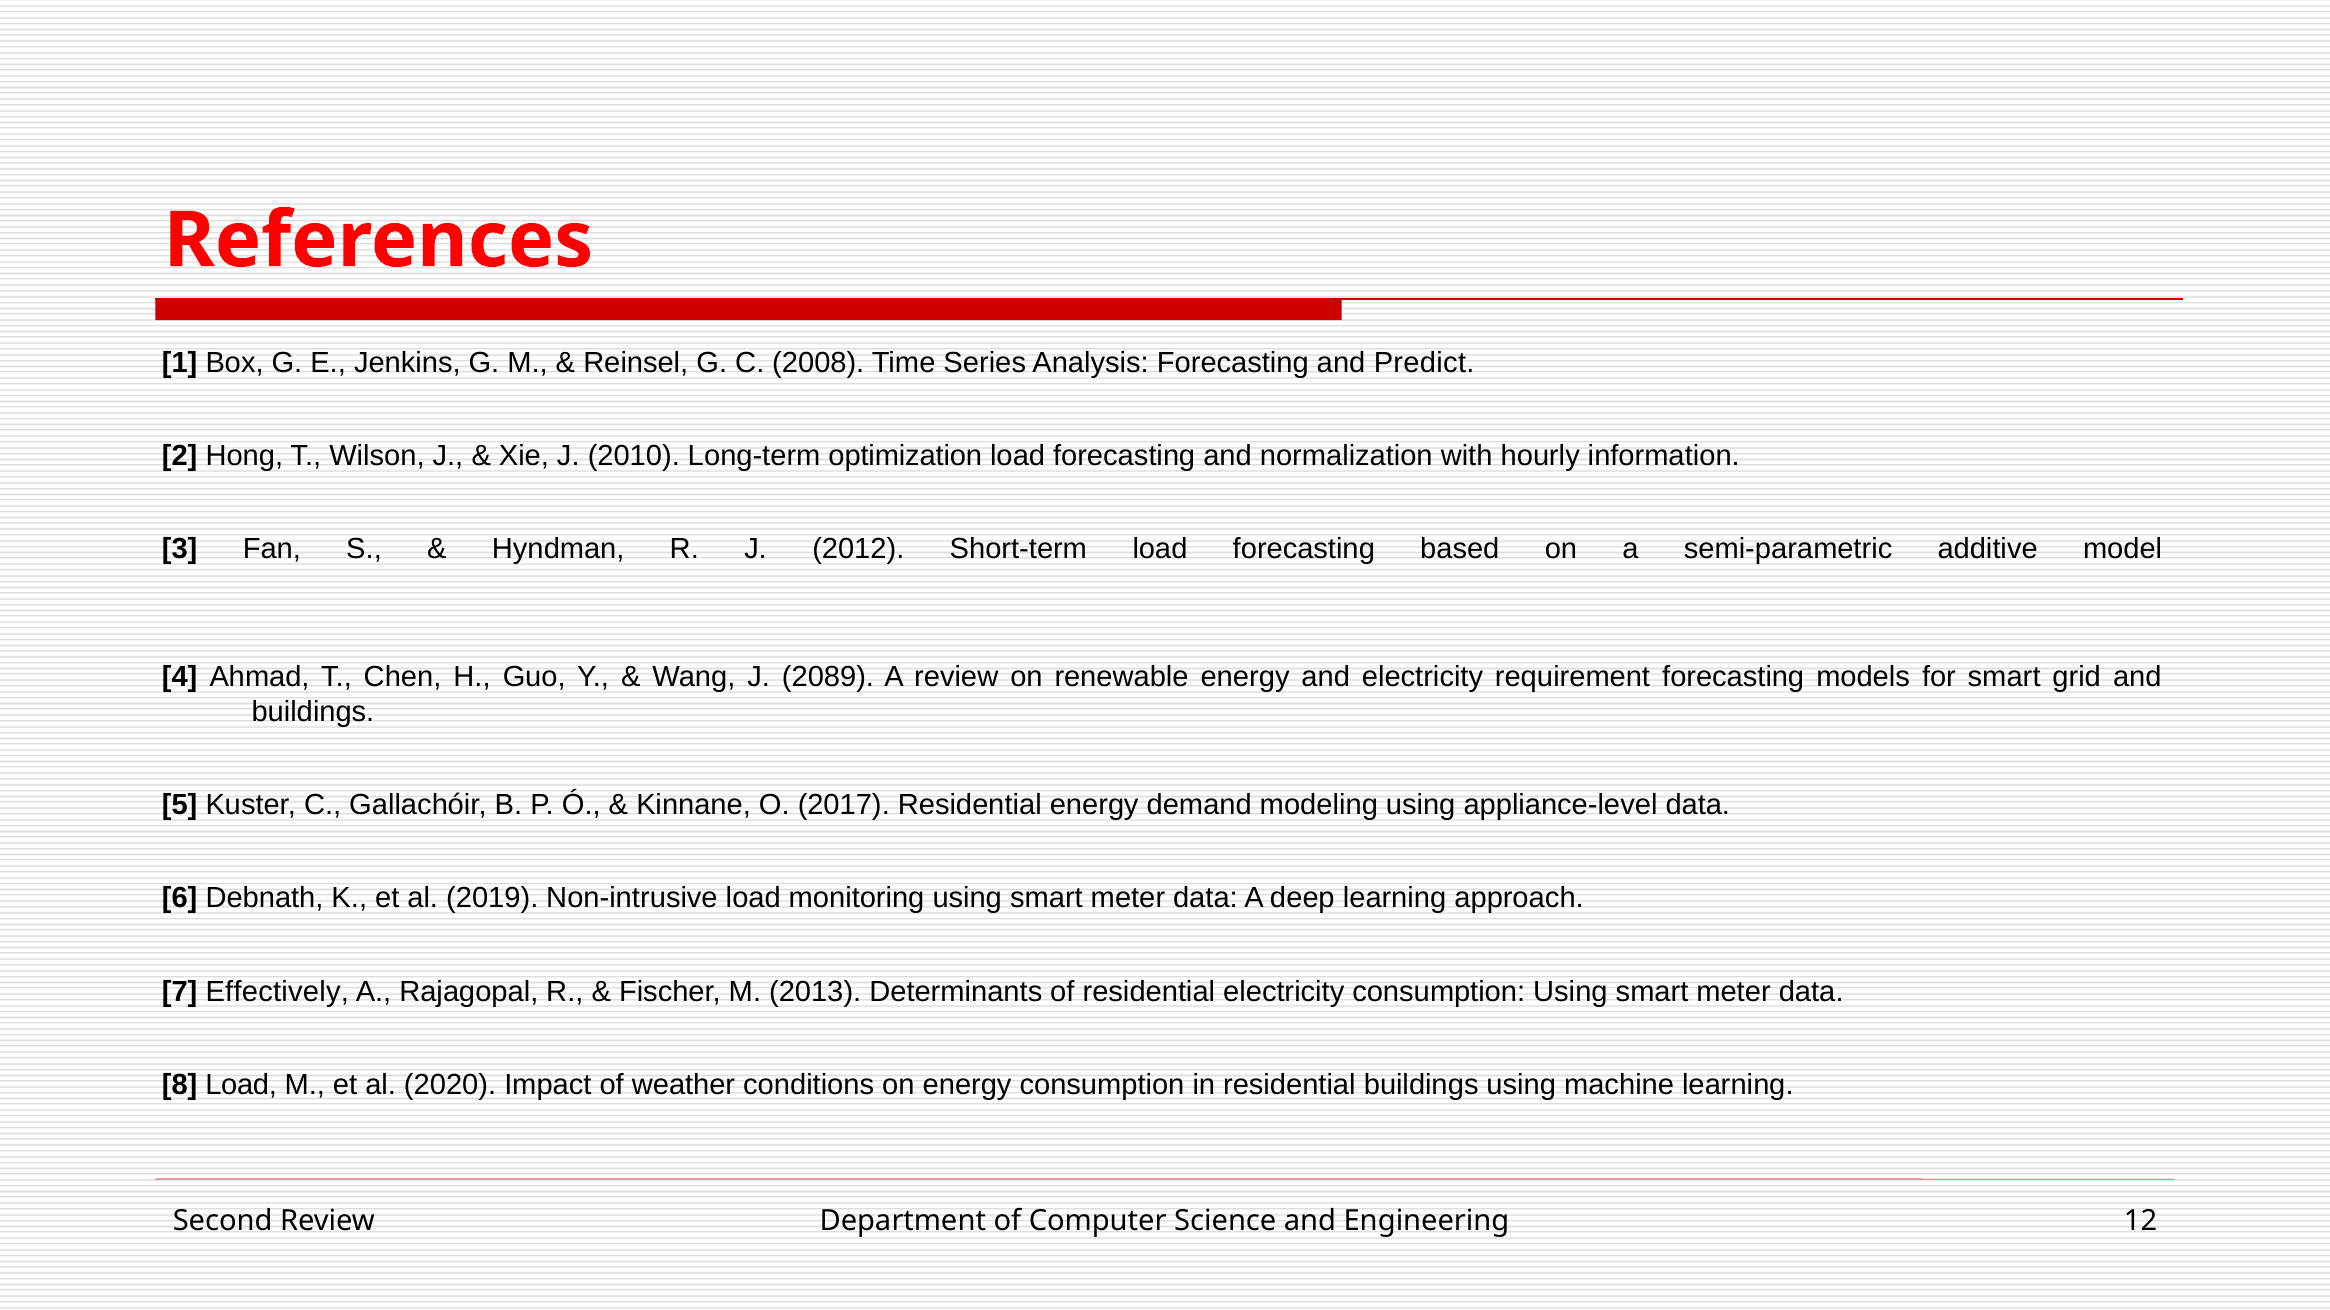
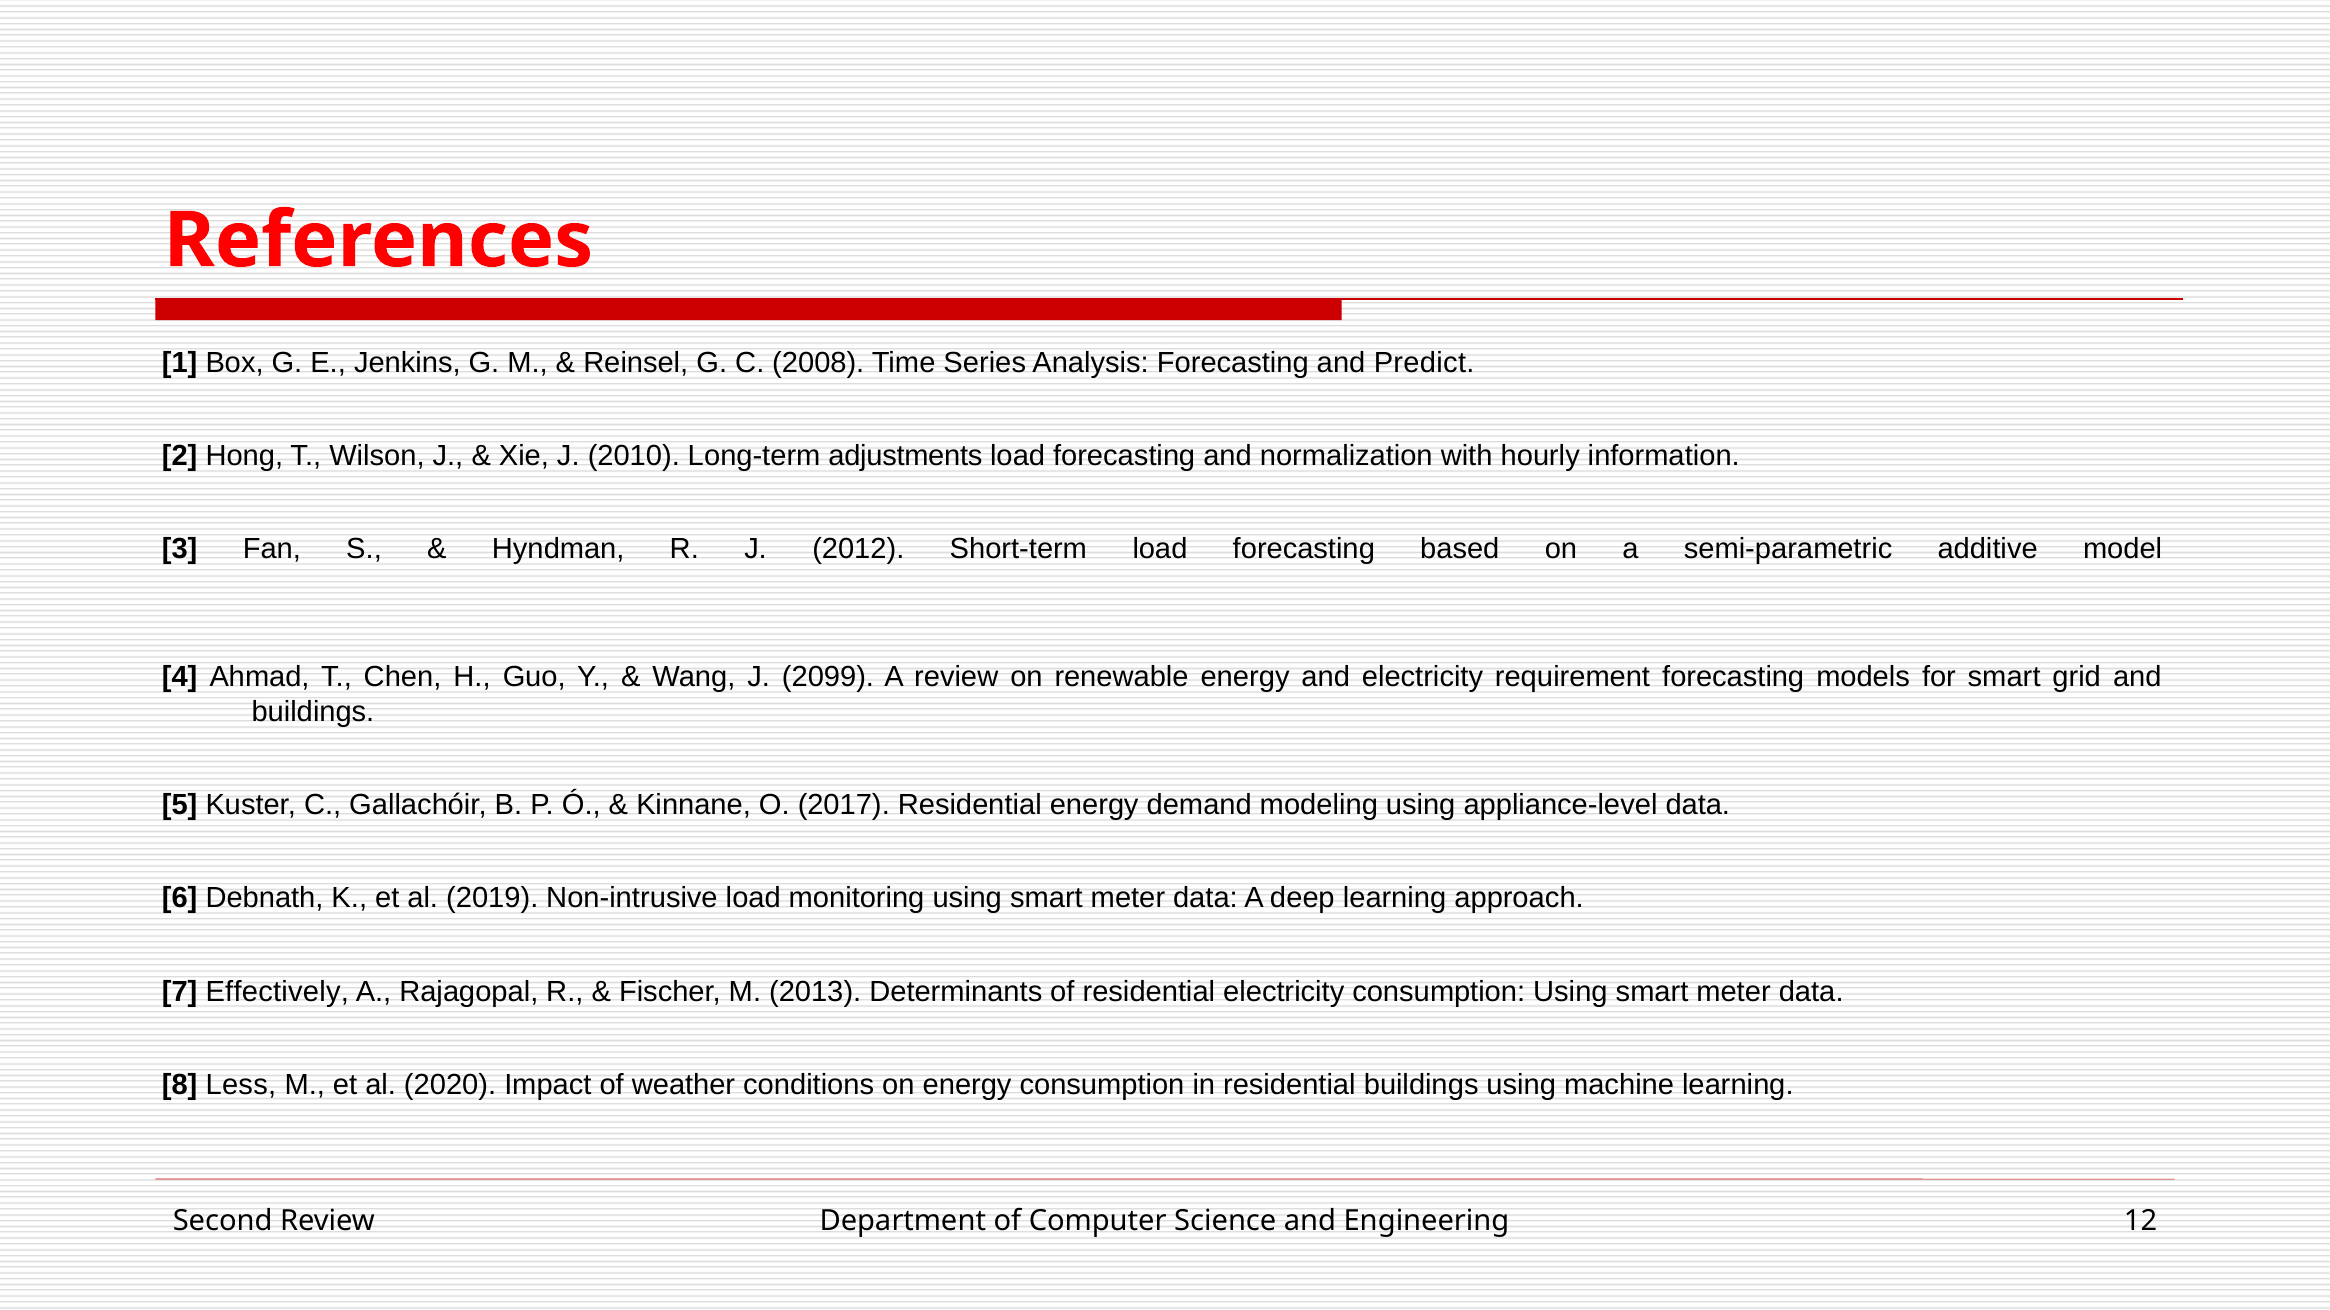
optimization: optimization -> adjustments
2089: 2089 -> 2099
8 Load: Load -> Less
